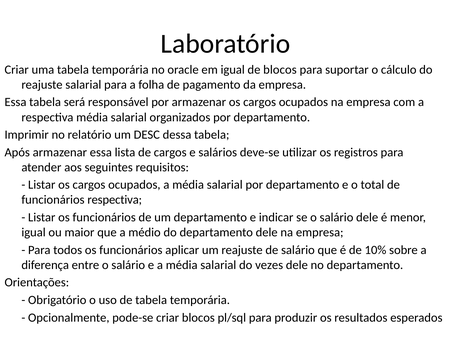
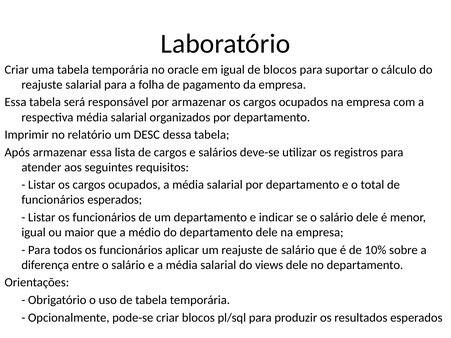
funcionários respectiva: respectiva -> esperados
vezes: vezes -> views
